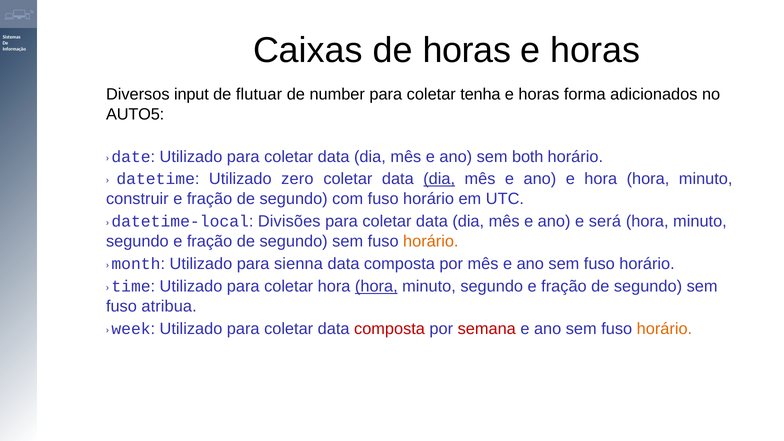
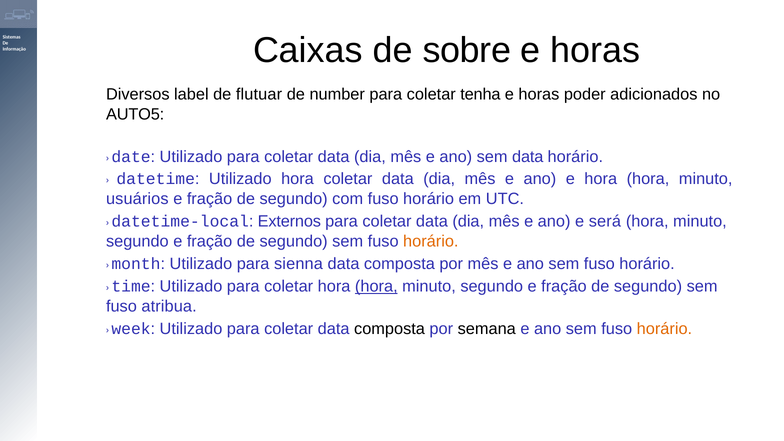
de horas: horas -> sobre
input: input -> label
forma: forma -> poder
sem both: both -> data
Utilizado zero: zero -> hora
dia at (439, 179) underline: present -> none
construir: construir -> usuários
Divisões: Divisões -> Externos
composta at (390, 329) colour: red -> black
semana colour: red -> black
